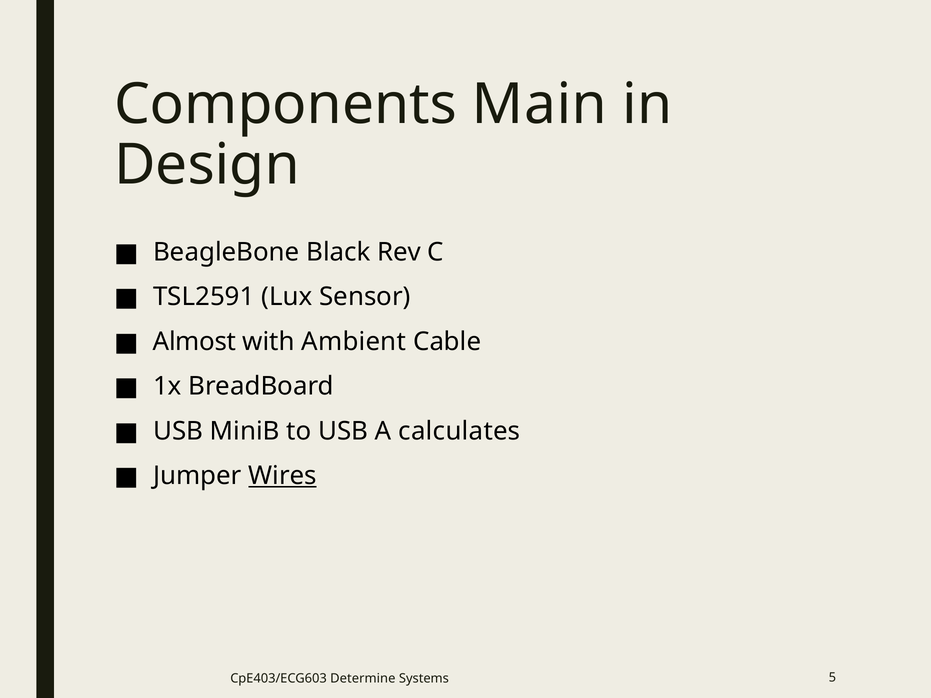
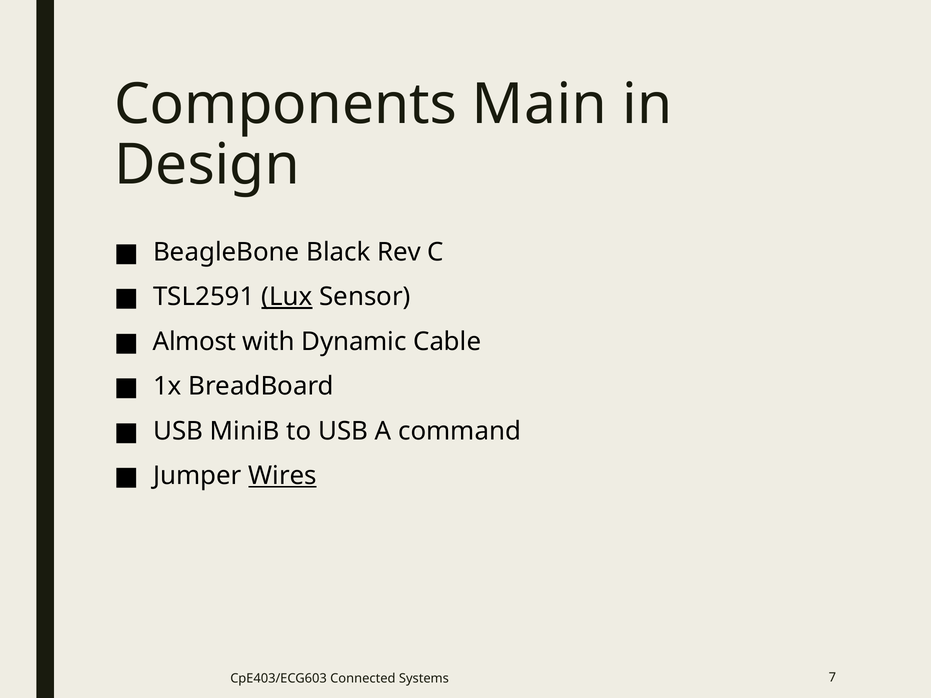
Lux underline: none -> present
Ambient: Ambient -> Dynamic
calculates: calculates -> command
Determine: Determine -> Connected
5: 5 -> 7
